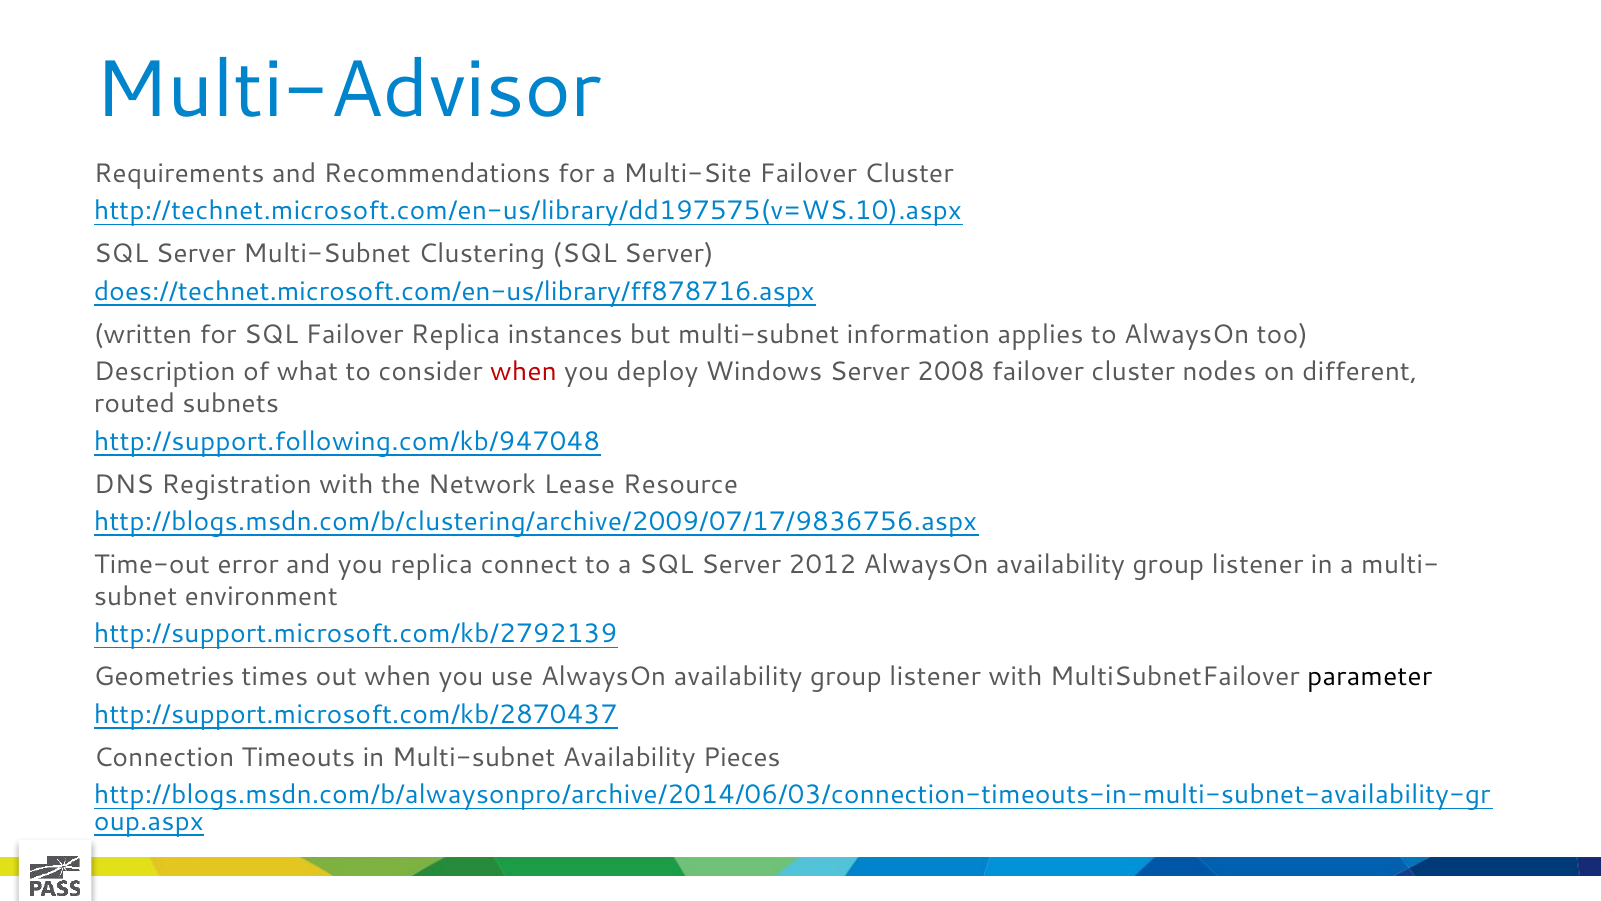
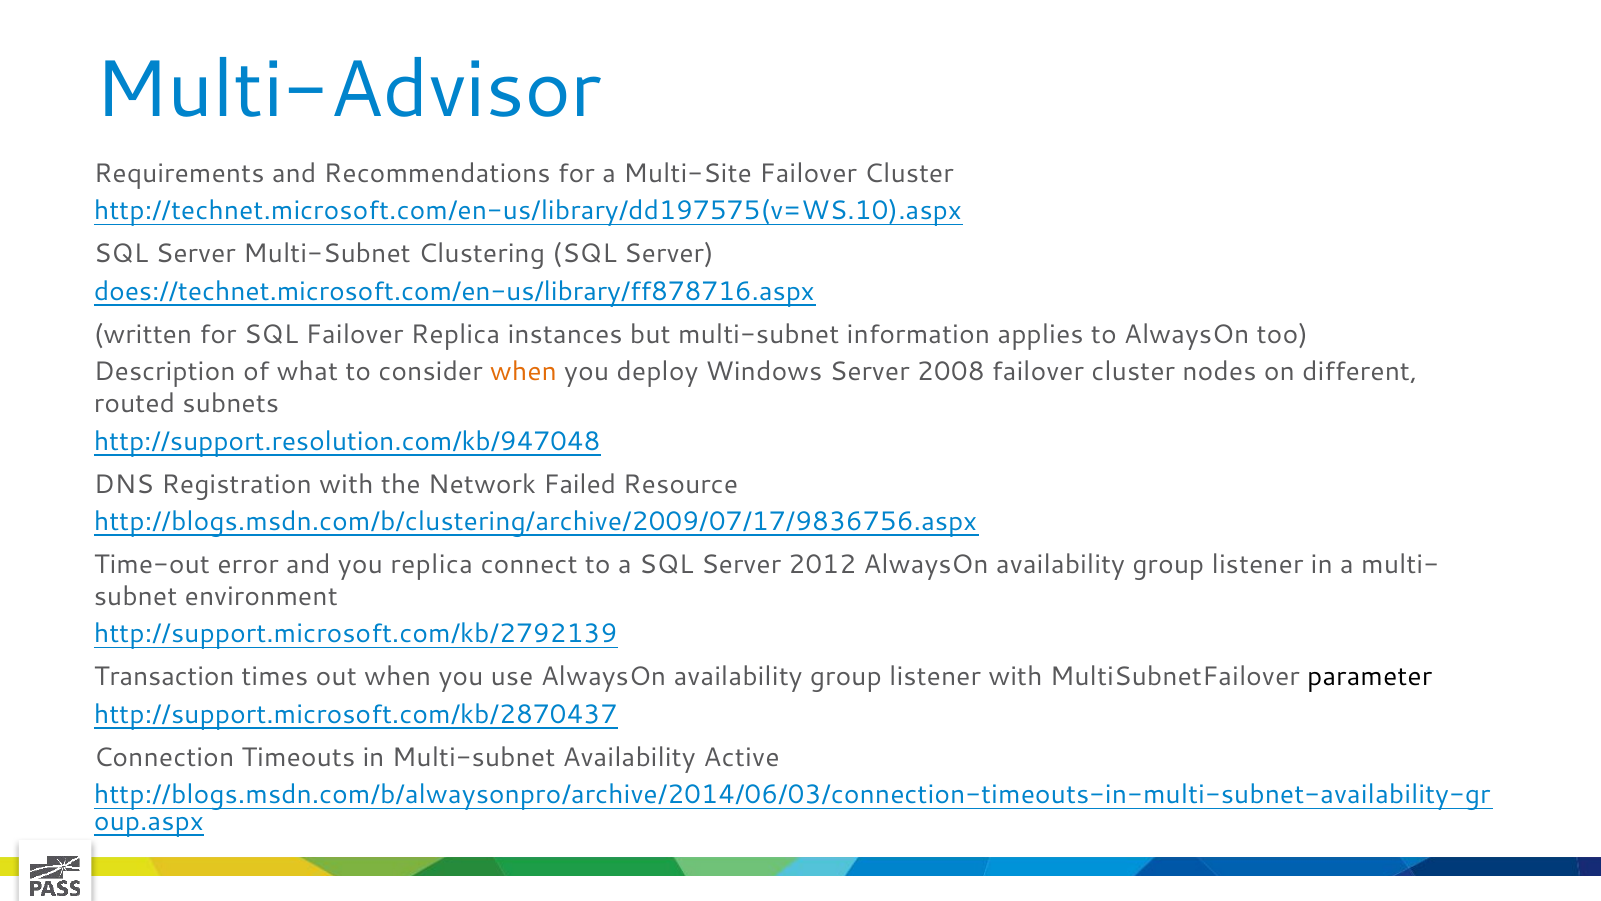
when at (523, 372) colour: red -> orange
http://support.following.com/kb/947048: http://support.following.com/kb/947048 -> http://support.resolution.com/kb/947048
Lease: Lease -> Failed
Geometries: Geometries -> Transaction
Pieces: Pieces -> Active
